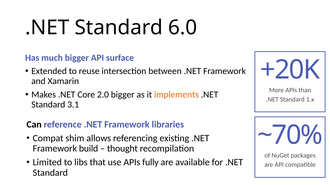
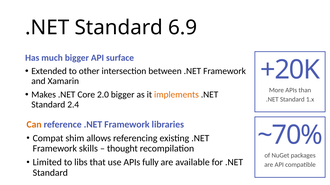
6.0: 6.0 -> 6.9
reuse: reuse -> other
3.1: 3.1 -> 2.4
Can colour: black -> orange
build: build -> skills
